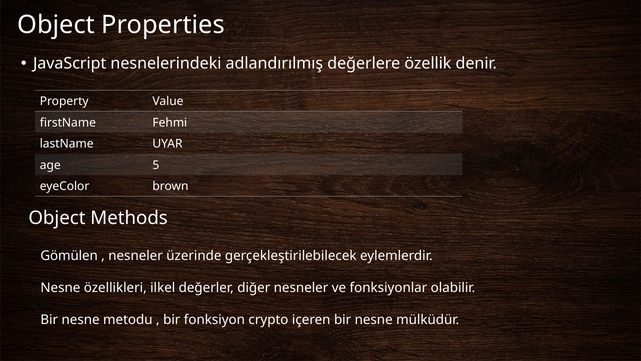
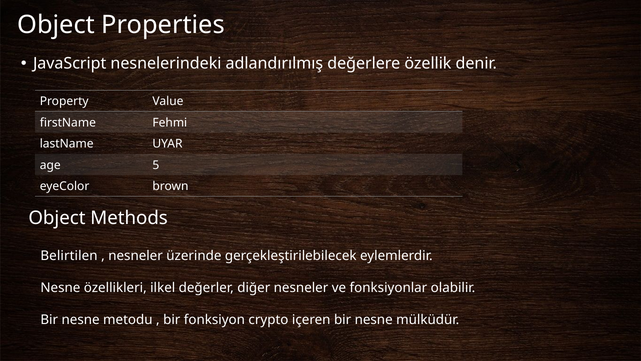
Gömülen: Gömülen -> Belirtilen
